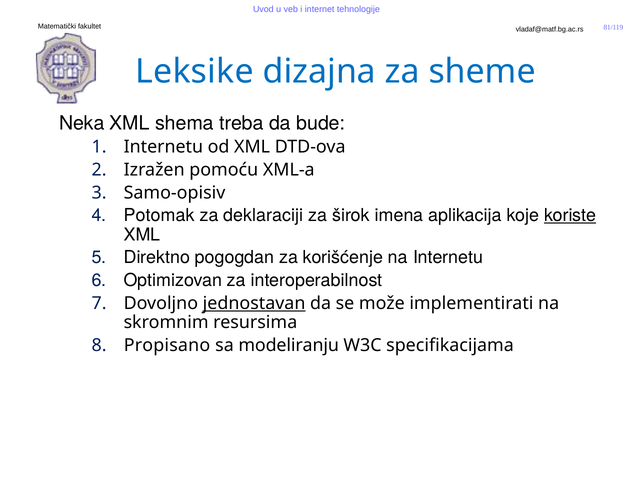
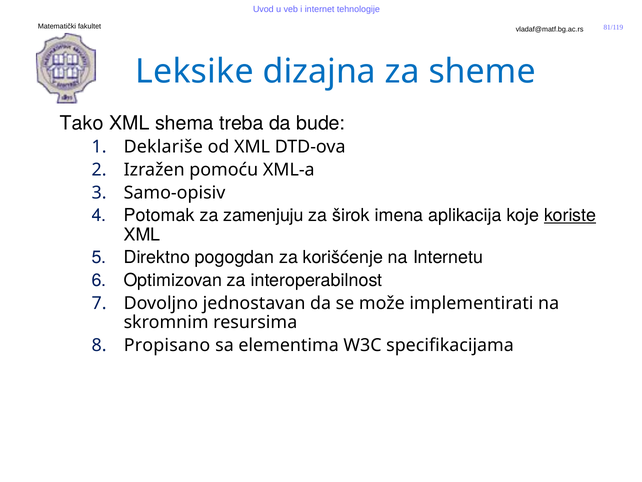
Neka: Neka -> Tako
Internetu at (163, 147): Internetu -> Deklariše
deklaraciji: deklaraciji -> zamenjuju
jednostavan underline: present -> none
modeliranju: modeliranju -> elementima
